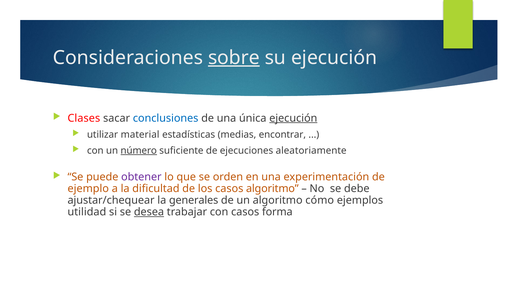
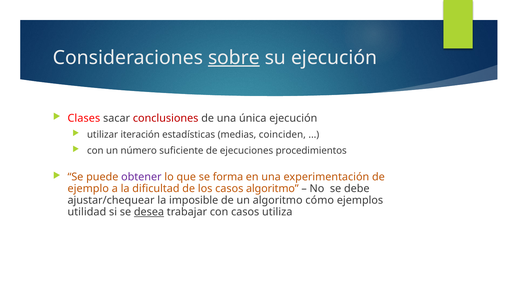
conclusiones colour: blue -> red
ejecución at (293, 118) underline: present -> none
material: material -> iteración
encontrar: encontrar -> coinciden
número underline: present -> none
aleatoriamente: aleatoriamente -> procedimientos
orden: orden -> forma
generales: generales -> imposible
forma: forma -> utiliza
